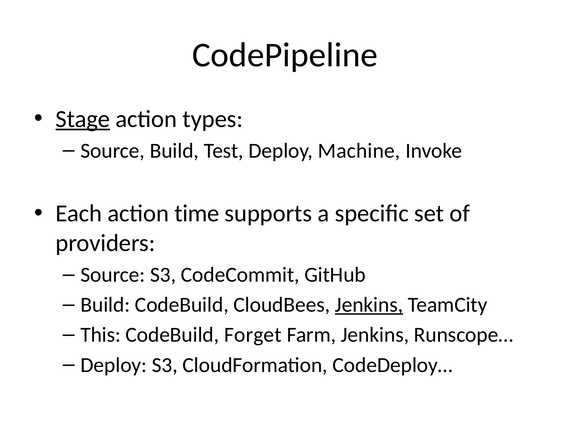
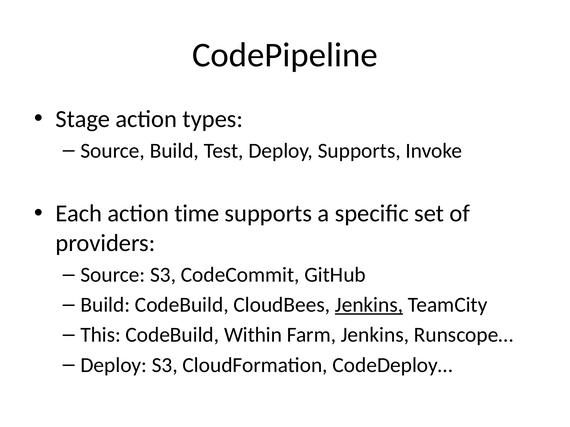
Stage underline: present -> none
Deploy Machine: Machine -> Supports
Forget: Forget -> Within
